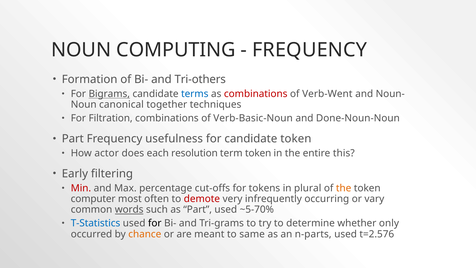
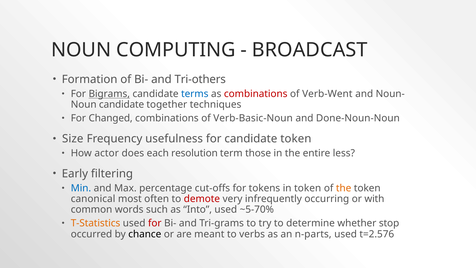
FREQUENCY at (310, 50): FREQUENCY -> BROADCAST
Noun canonical: canonical -> candidate
Filtration: Filtration -> Changed
Part at (73, 139): Part -> Size
term token: token -> those
this: this -> less
Min colour: red -> blue
in plural: plural -> token
computer: computer -> canonical
vary: vary -> with
words underline: present -> none
as Part: Part -> Into
T-Statistics colour: blue -> orange
for at (155, 223) colour: black -> red
only: only -> stop
chance colour: orange -> black
same: same -> verbs
